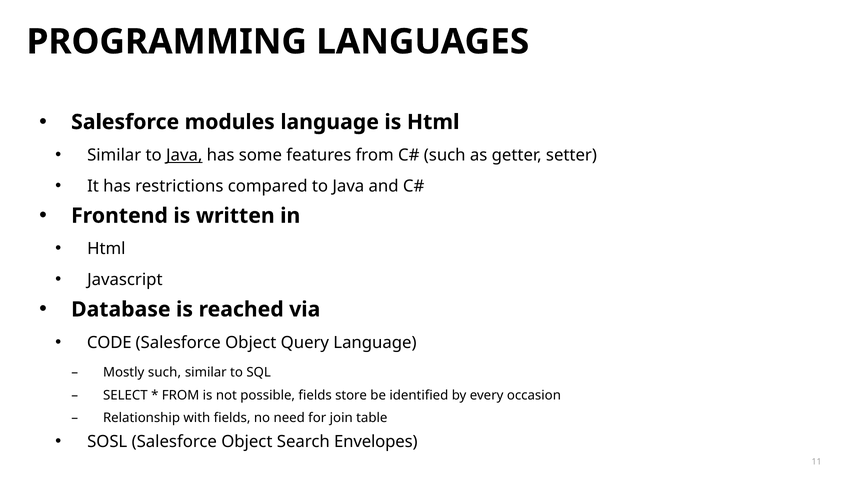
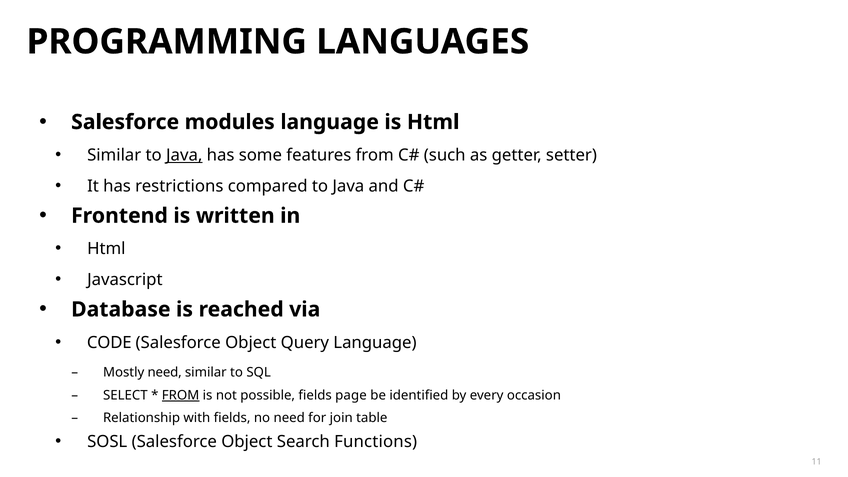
Mostly such: such -> need
FROM at (181, 395) underline: none -> present
store: store -> page
Envelopes: Envelopes -> Functions
